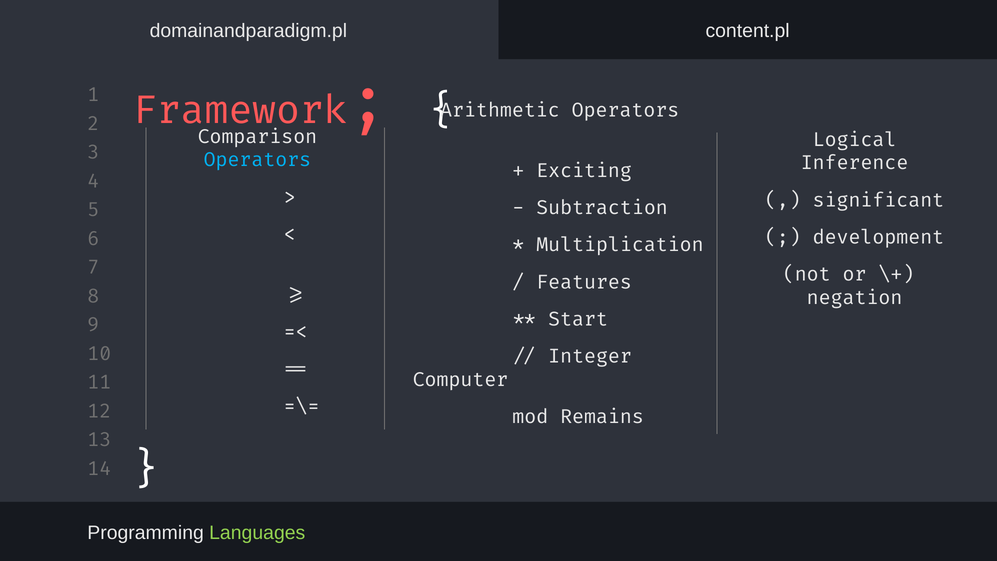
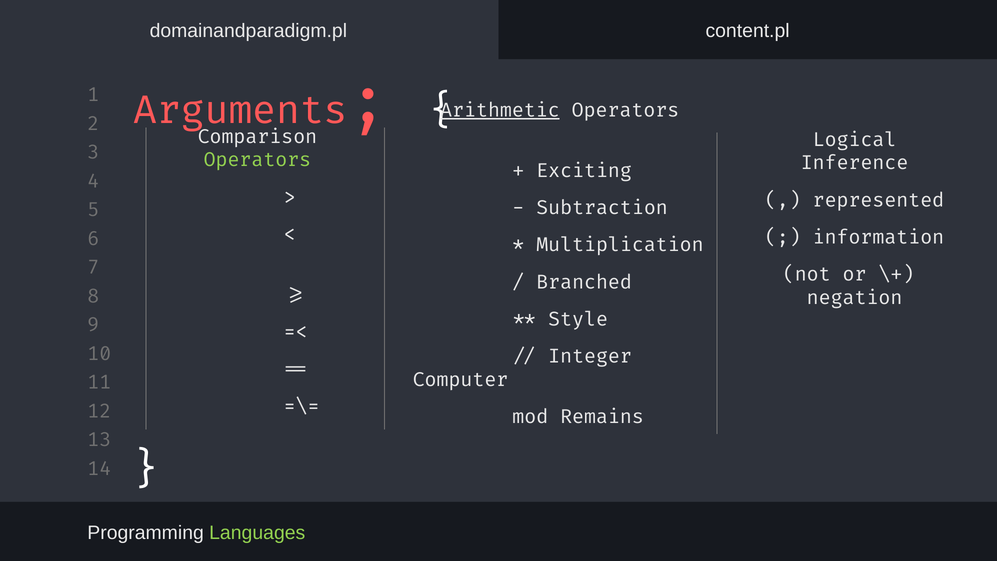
Framework: Framework -> Arguments
Arithmetic underline: none -> present
Operators at (257, 160) colour: light blue -> light green
significant: significant -> represented
development: development -> information
Features: Features -> Branched
Start: Start -> Style
